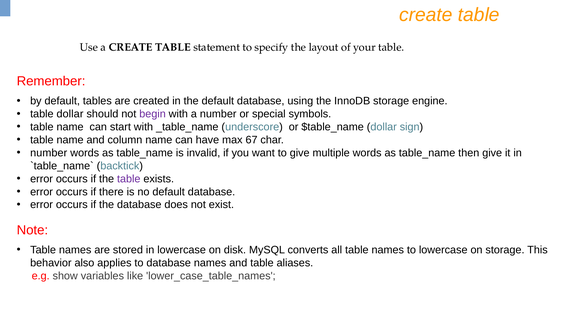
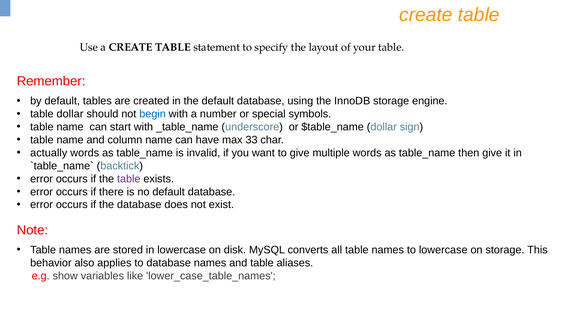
begin colour: purple -> blue
67: 67 -> 33
number at (49, 153): number -> actually
